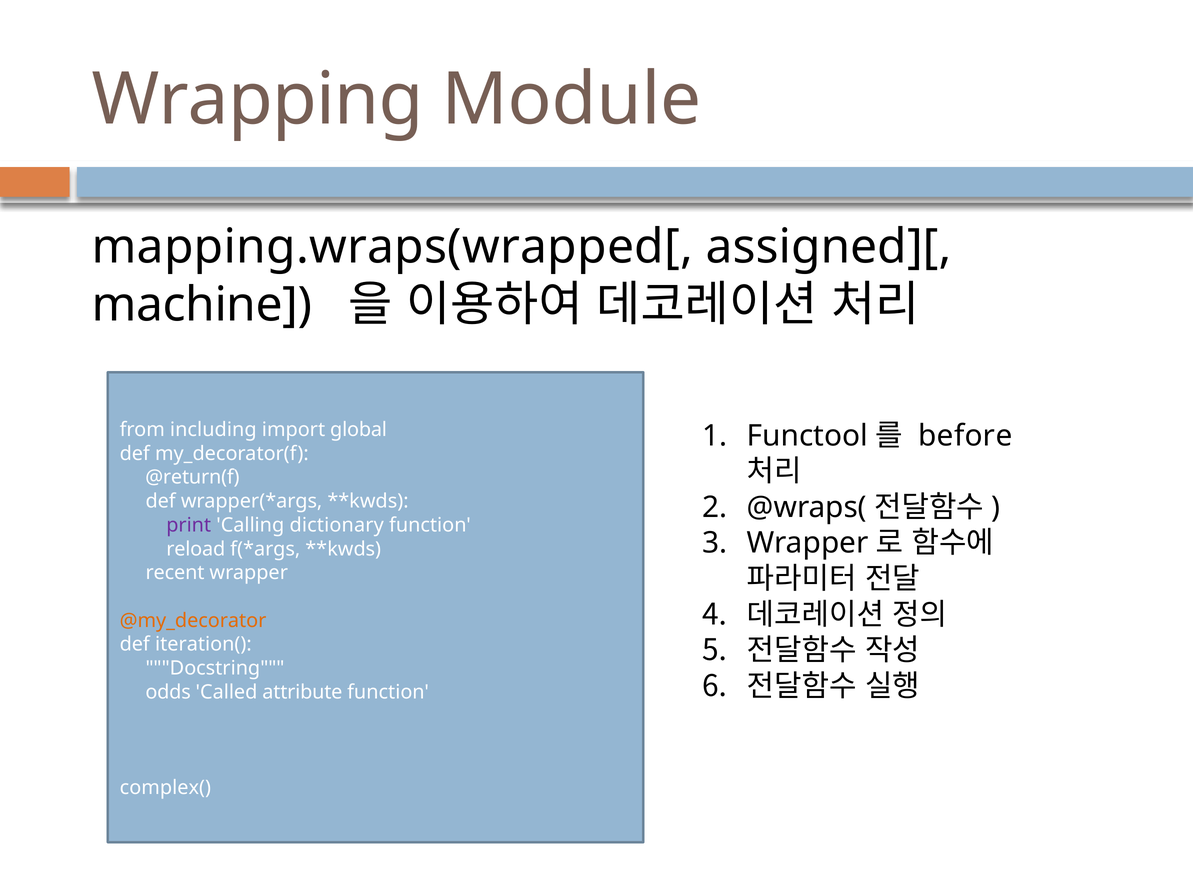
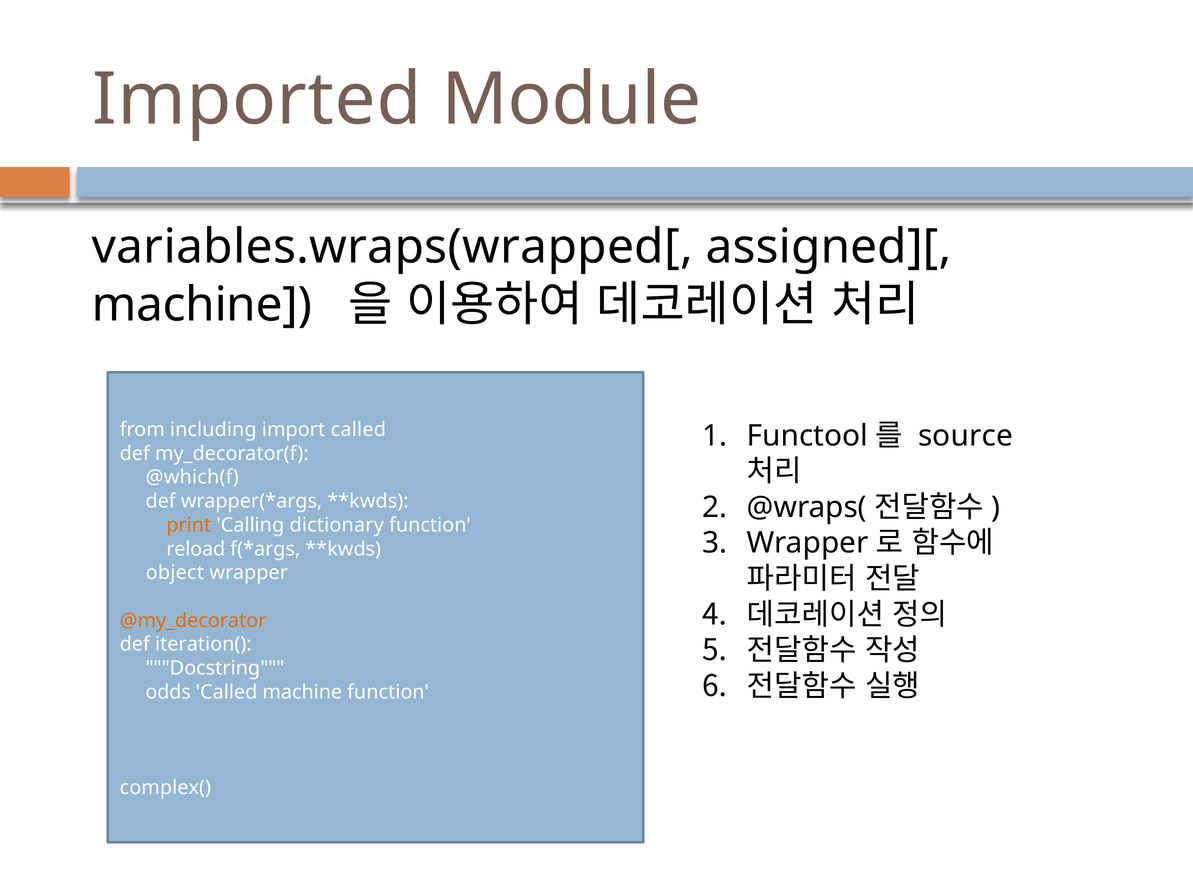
Wrapping: Wrapping -> Imported
mapping.wraps(wrapped[: mapping.wraps(wrapped[ -> variables.wraps(wrapped[
import global: global -> called
before: before -> source
@return(f: @return(f -> @which(f
print colour: purple -> orange
recent: recent -> object
Called attribute: attribute -> machine
